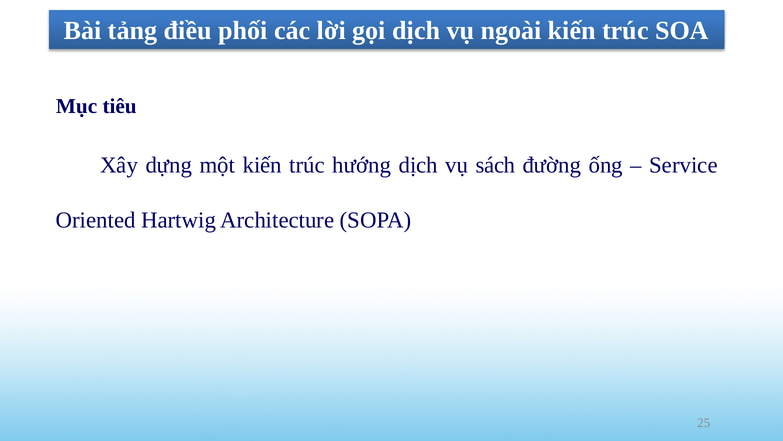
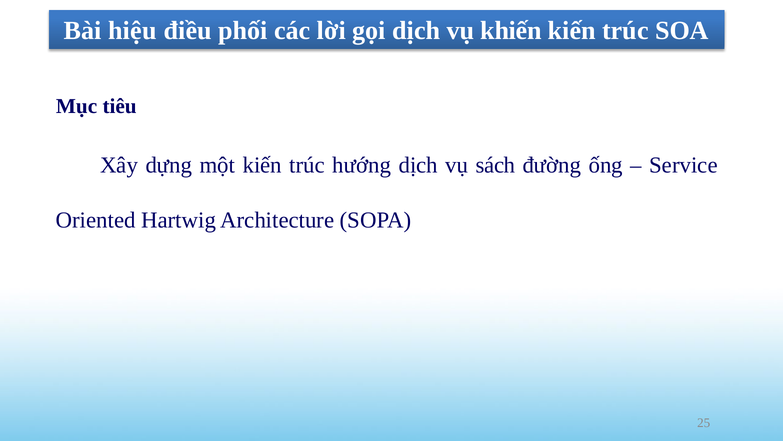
tảng: tảng -> hiệu
ngoài: ngoài -> khiến
